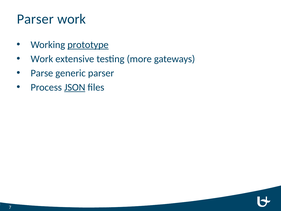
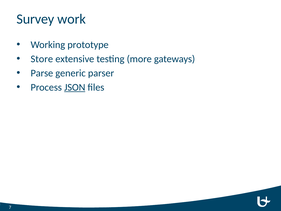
Parser at (35, 19): Parser -> Survey
prototype underline: present -> none
Work at (42, 59): Work -> Store
